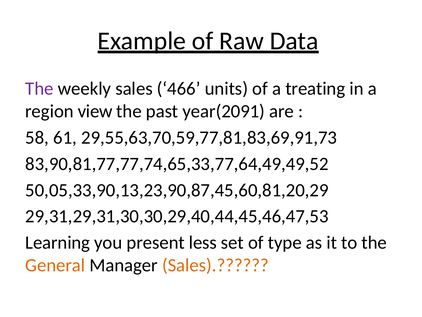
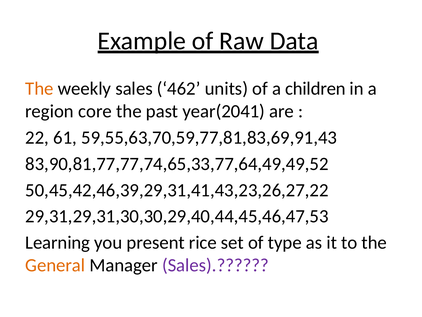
The at (39, 89) colour: purple -> orange
466: 466 -> 462
treating: treating -> children
view: view -> core
year(2091: year(2091 -> year(2041
58: 58 -> 22
29,55,63,70,59,77,81,83,69,91,73: 29,55,63,70,59,77,81,83,69,91,73 -> 59,55,63,70,59,77,81,83,69,91,43
50,05,33,90,13,23,90,87,45,60,81,20,29: 50,05,33,90,13,23,90,87,45,60,81,20,29 -> 50,45,42,46,39,29,31,41,43,23,26,27,22
less: less -> rice
Sales at (215, 265) colour: orange -> purple
